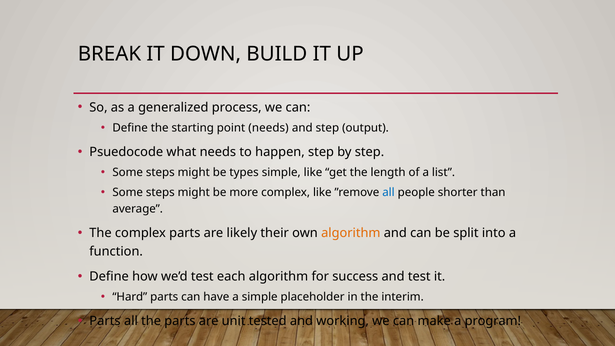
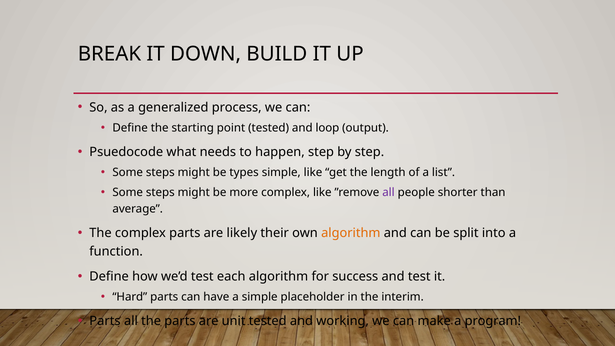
point needs: needs -> tested
and step: step -> loop
all at (388, 192) colour: blue -> purple
